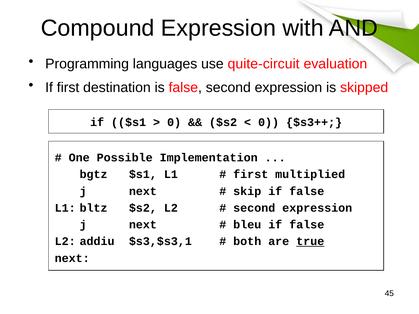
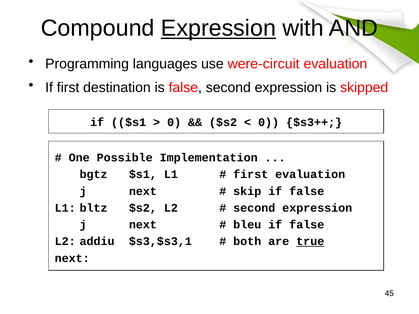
Expression at (218, 28) underline: none -> present
quite-circuit: quite-circuit -> were-circuit
first multiplied: multiplied -> evaluation
